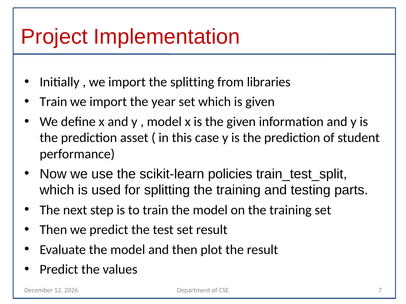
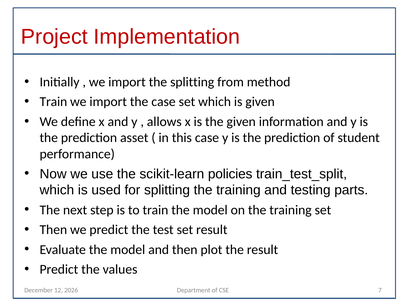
libraries: libraries -> method
the year: year -> case
model at (164, 122): model -> allows
